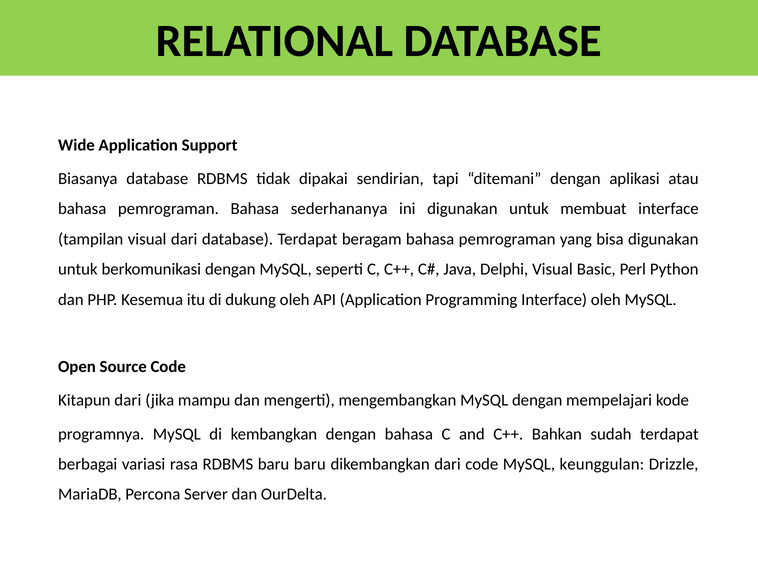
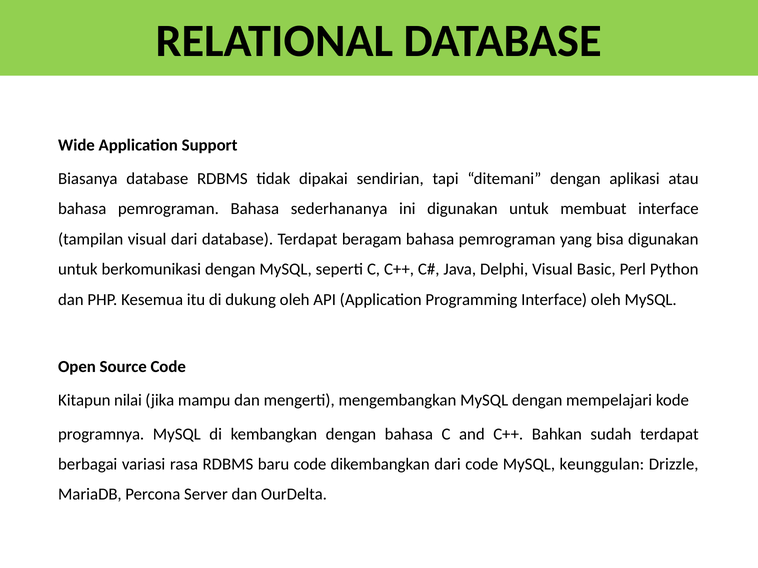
Kitapun dari: dari -> nilai
baru baru: baru -> code
